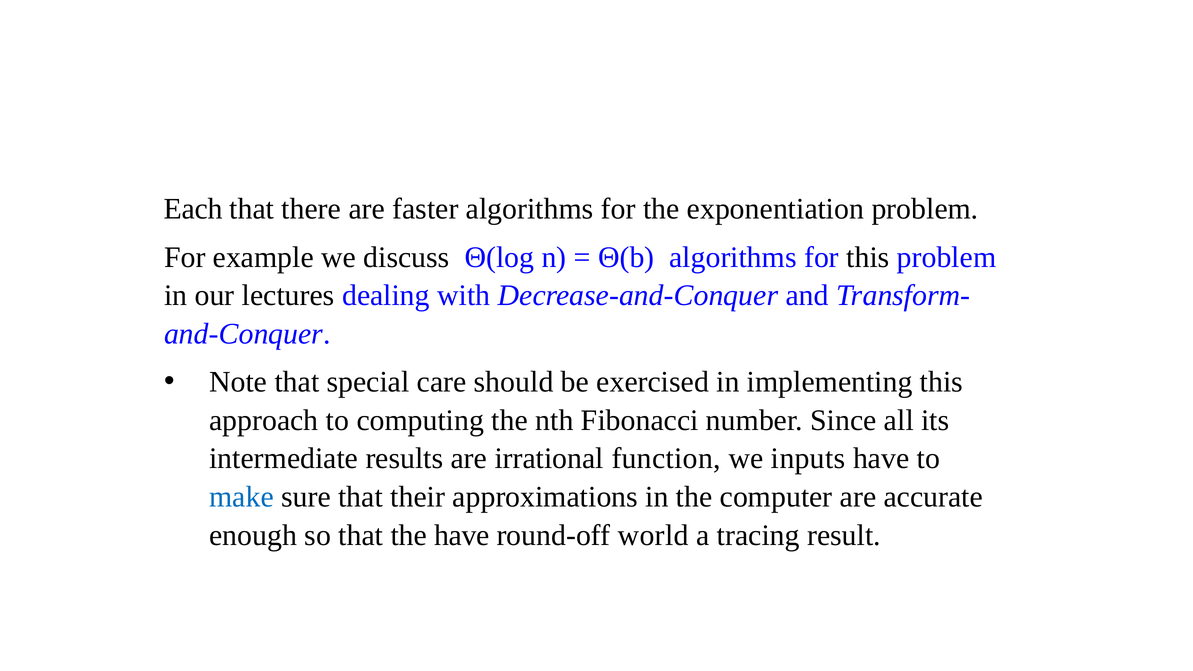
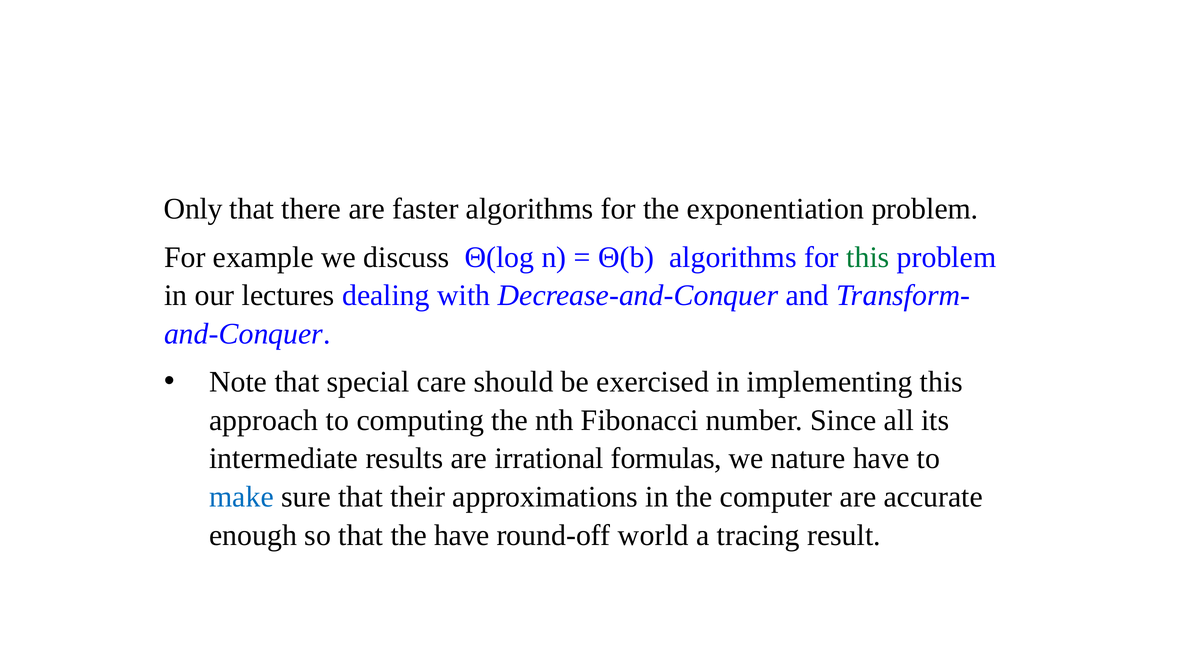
Each: Each -> Only
this at (868, 257) colour: black -> green
function: function -> formulas
inputs: inputs -> nature
